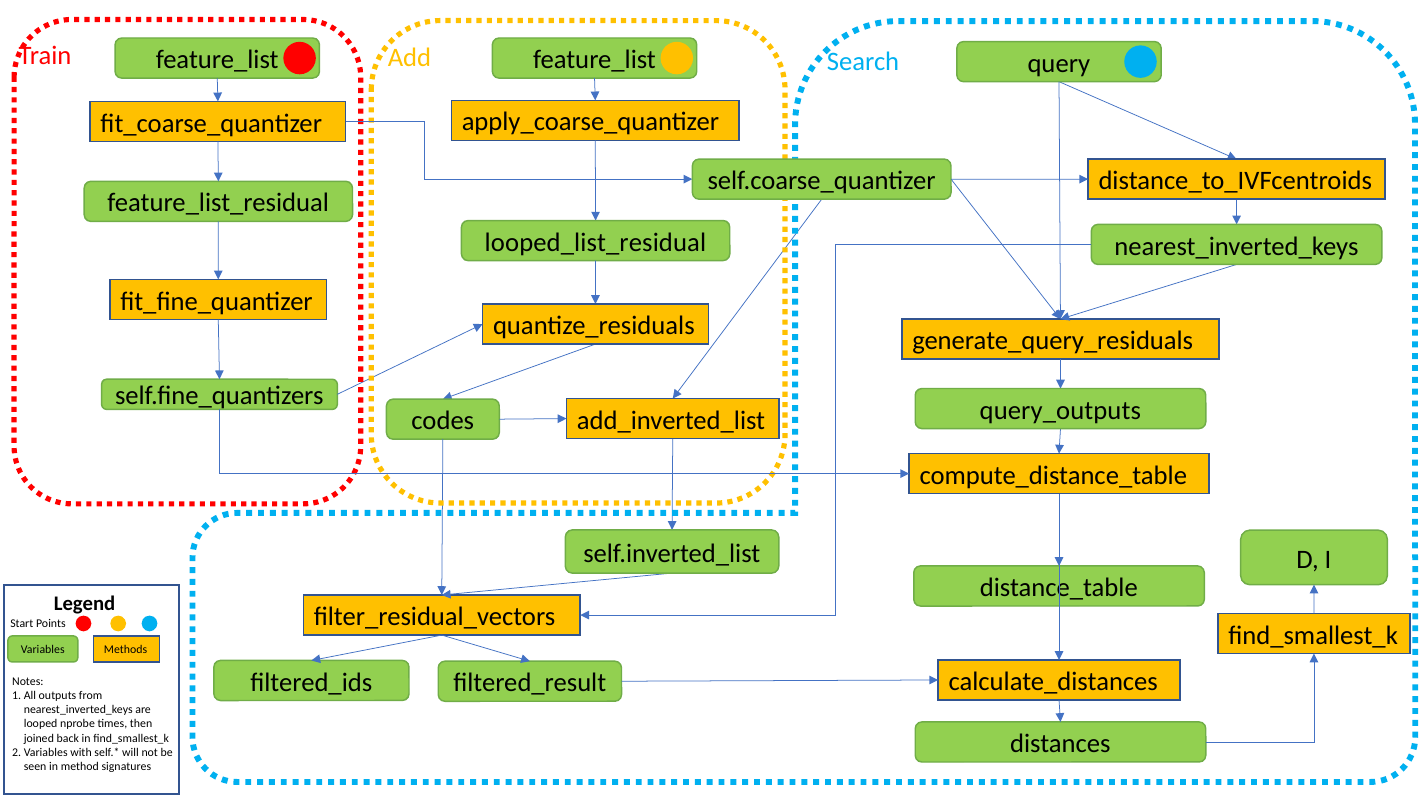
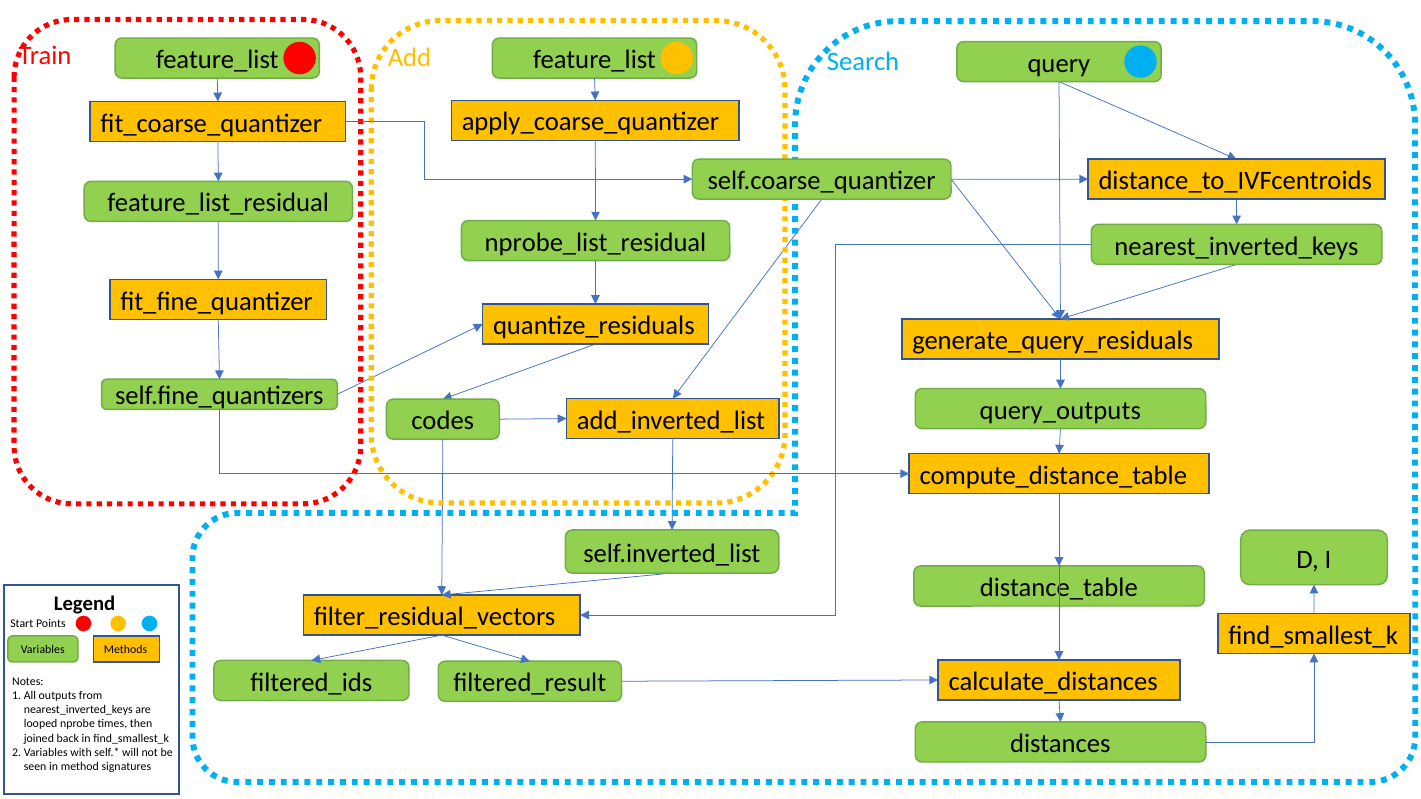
looped_list_residual: looped_list_residual -> nprobe_list_residual
